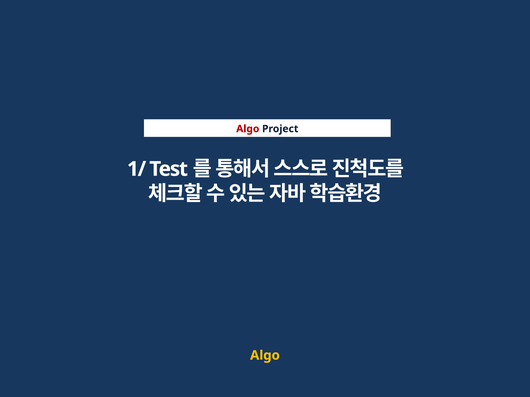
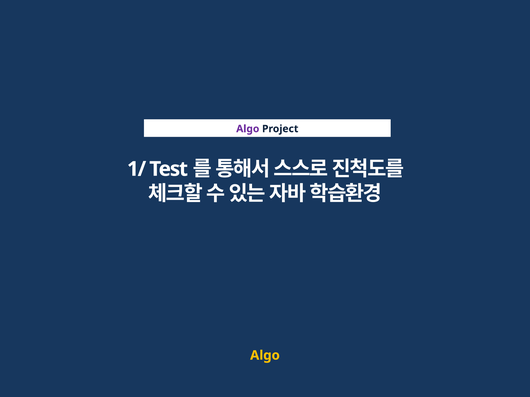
Algo at (248, 129) colour: red -> purple
